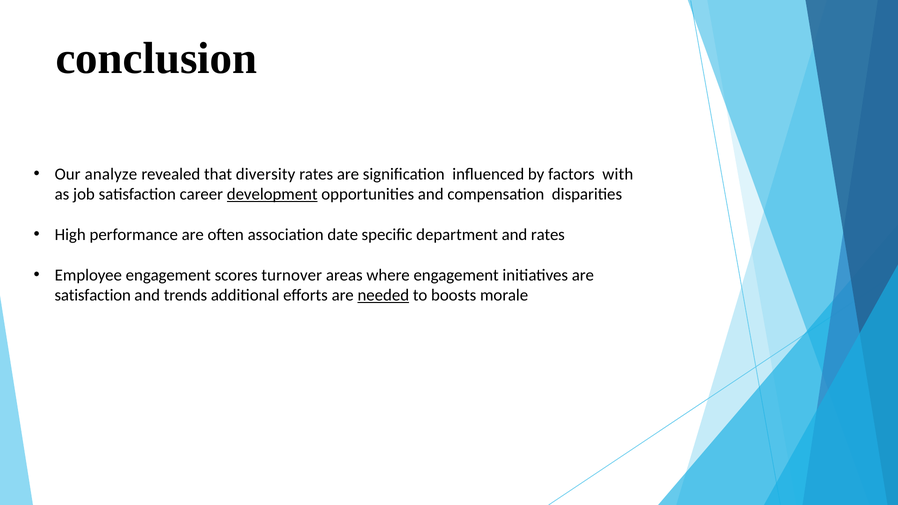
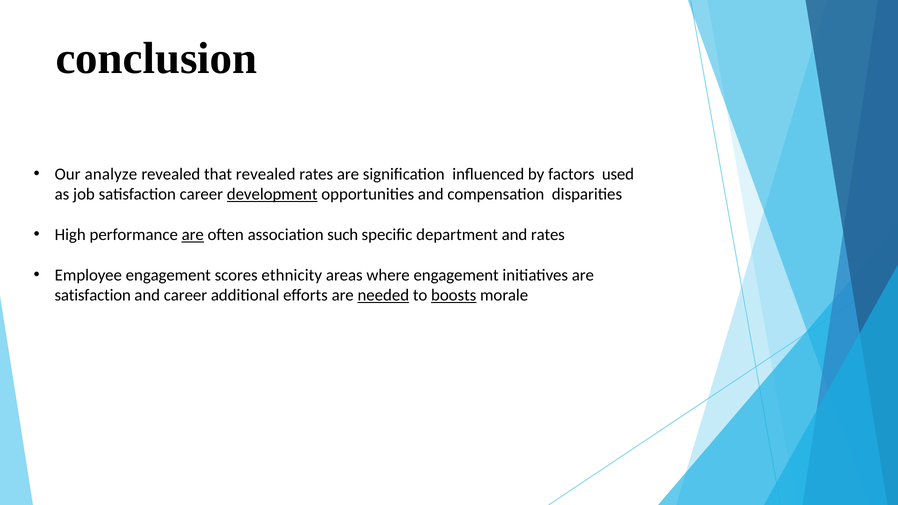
that diversity: diversity -> revealed
with: with -> used
are at (193, 235) underline: none -> present
date: date -> such
turnover: turnover -> ethnicity
and trends: trends -> career
boosts underline: none -> present
